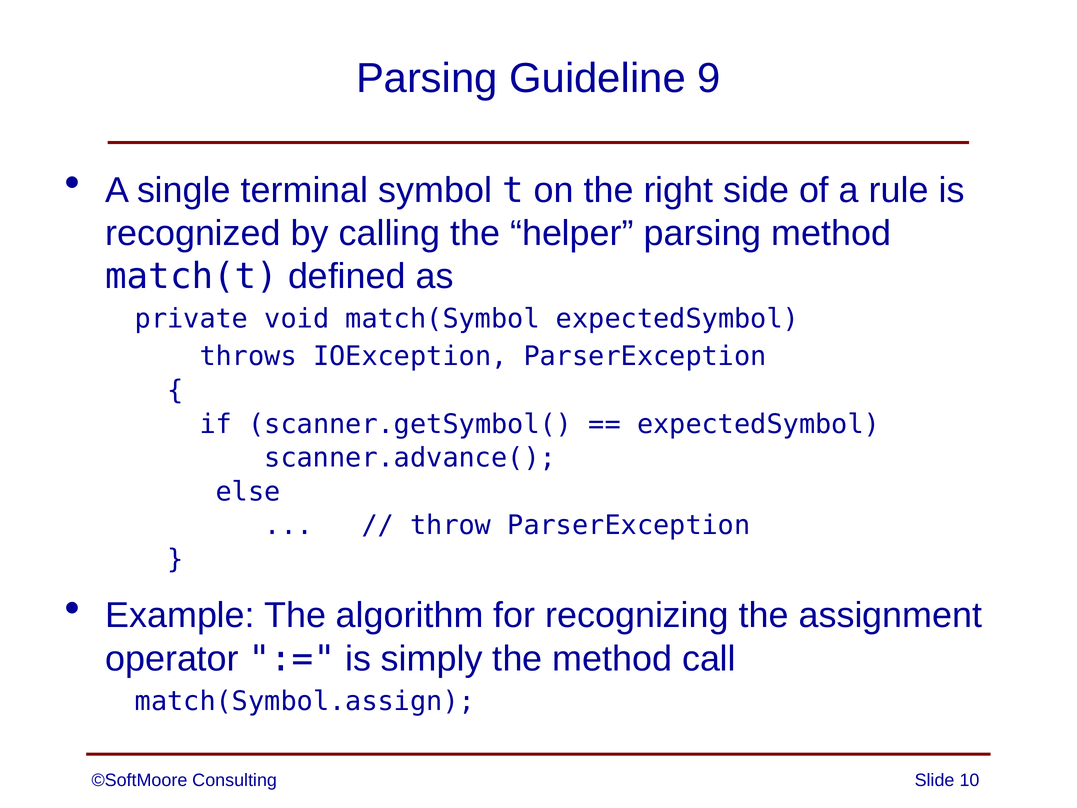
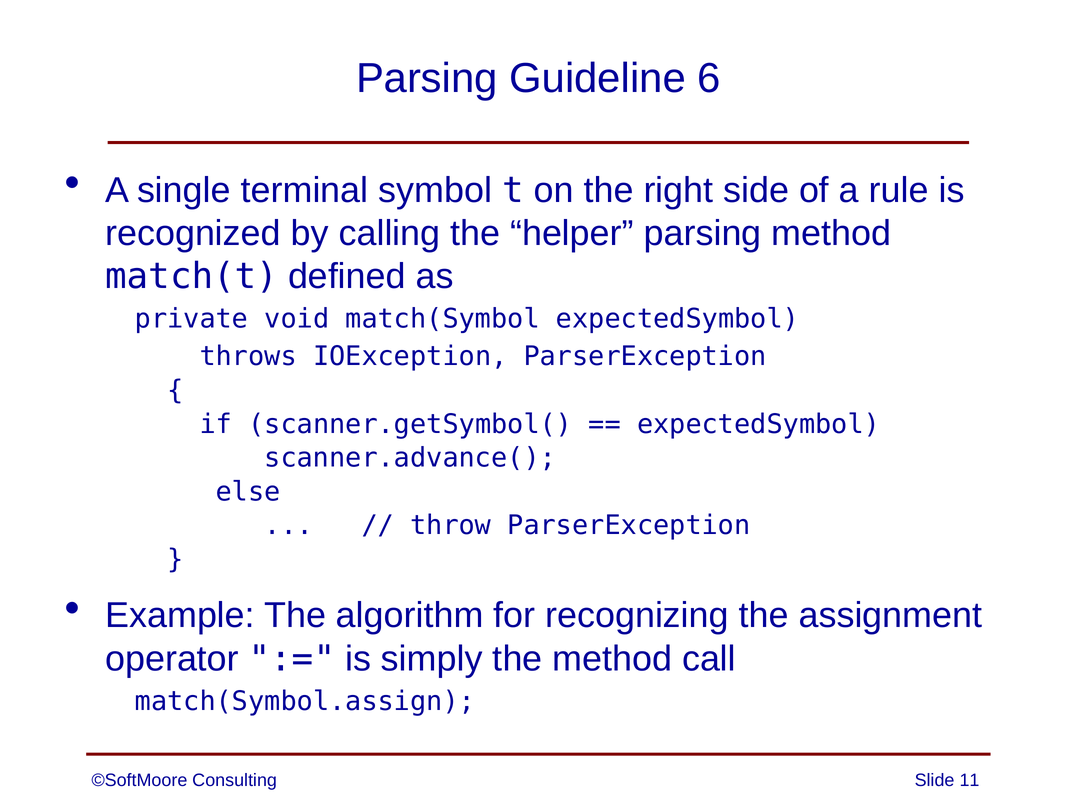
9: 9 -> 6
10: 10 -> 11
